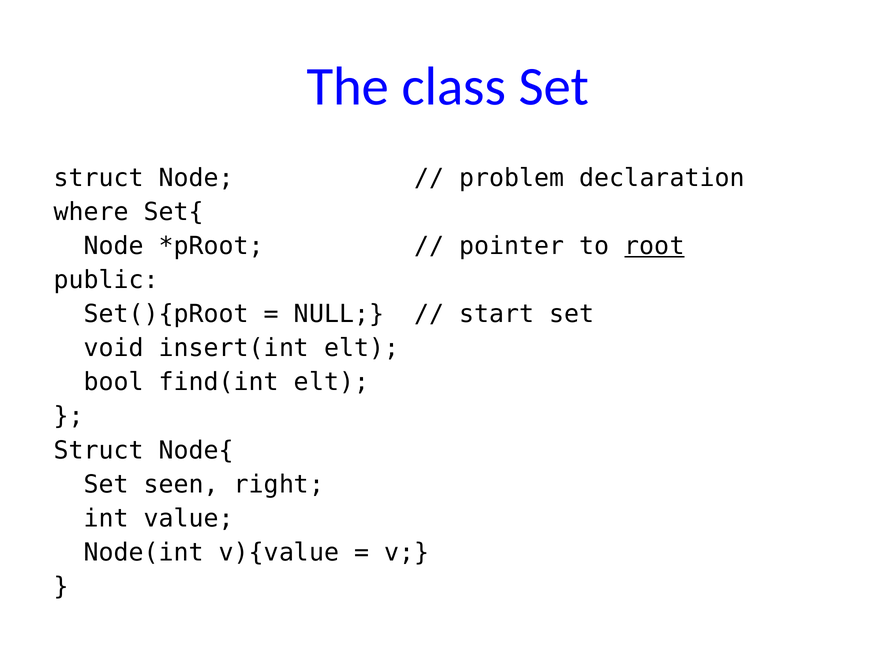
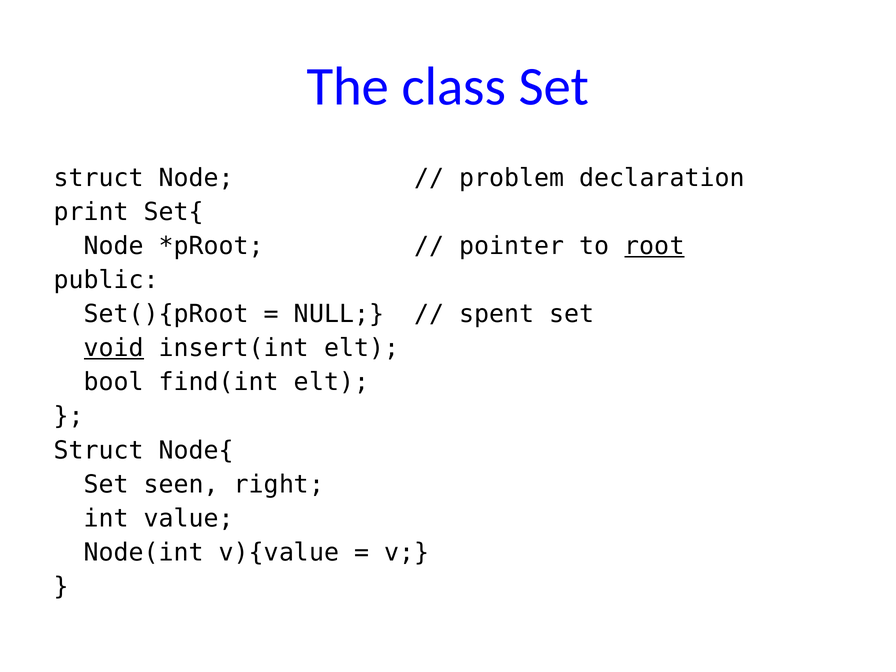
where: where -> print
start: start -> spent
void underline: none -> present
